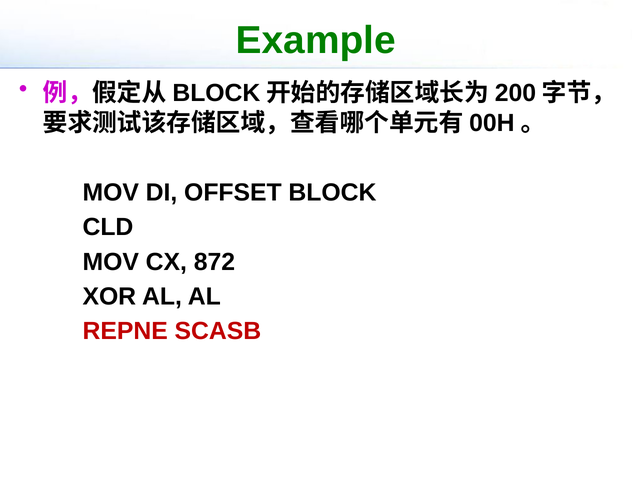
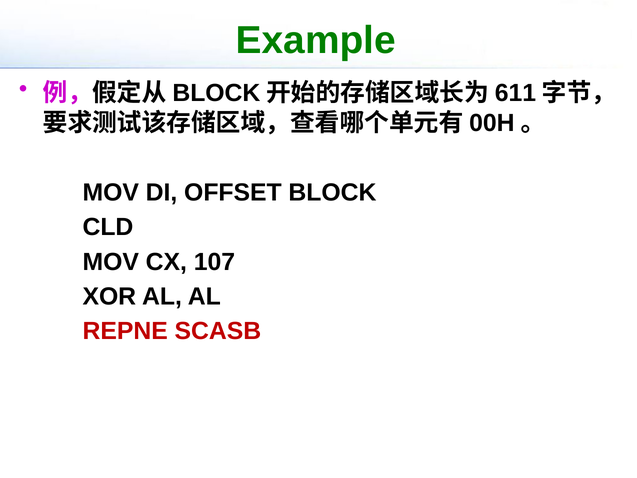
200: 200 -> 611
872: 872 -> 107
